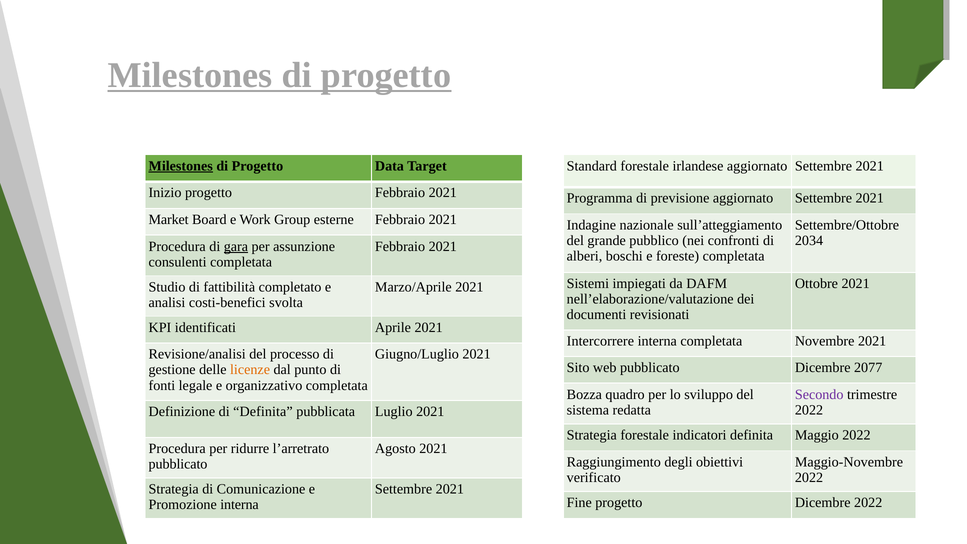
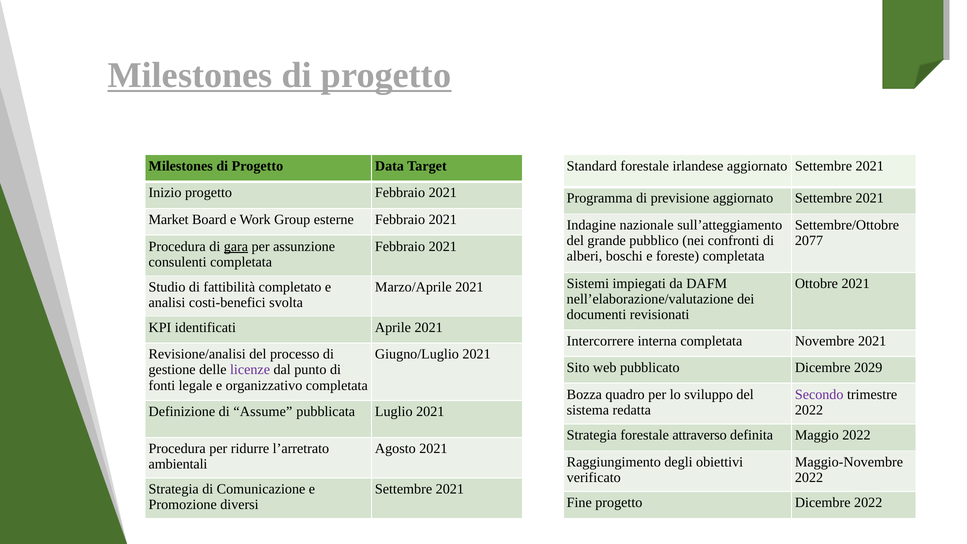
Milestones at (181, 166) underline: present -> none
2034: 2034 -> 2077
2077: 2077 -> 2029
licenze colour: orange -> purple
di Definita: Definita -> Assume
indicatori: indicatori -> attraverso
pubblicato at (178, 464): pubblicato -> ambientali
Promozione interna: interna -> diversi
